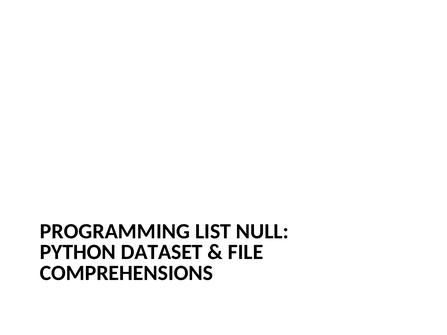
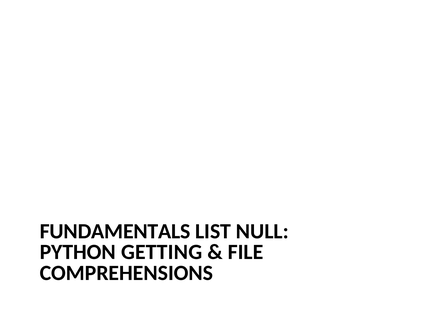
PROGRAMMING: PROGRAMMING -> FUNDAMENTALS
DATASET: DATASET -> GETTING
